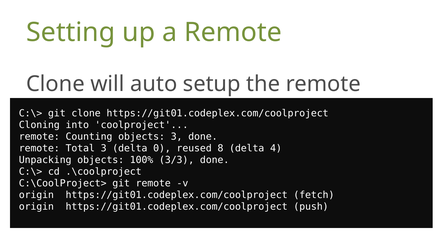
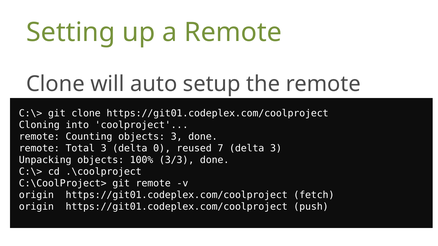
8: 8 -> 7
delta 4: 4 -> 3
